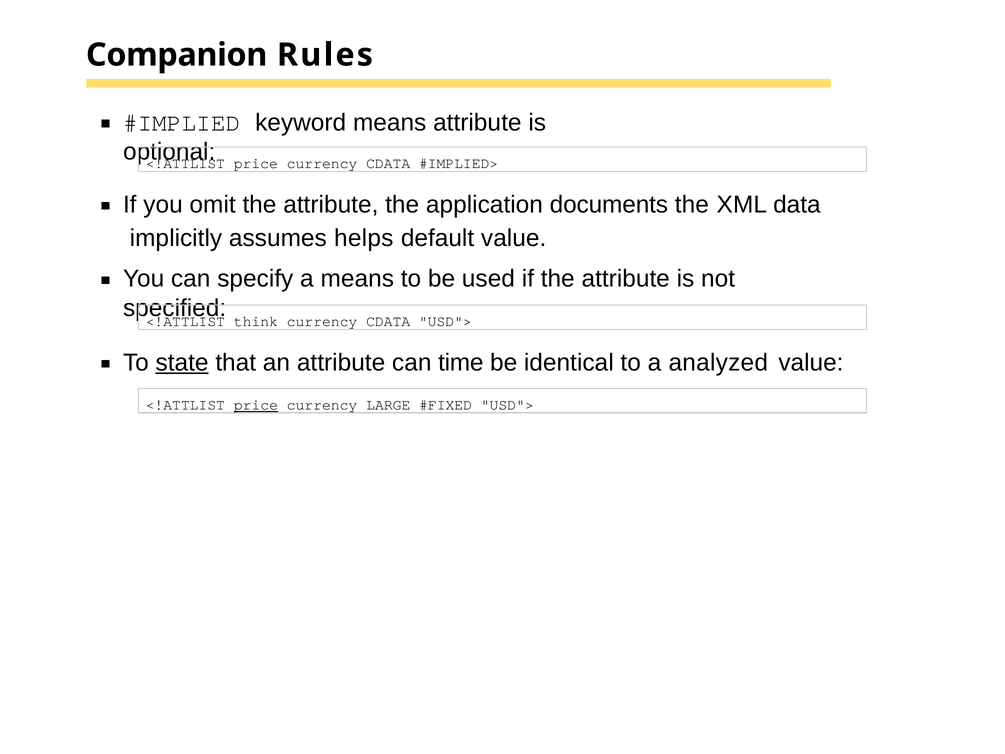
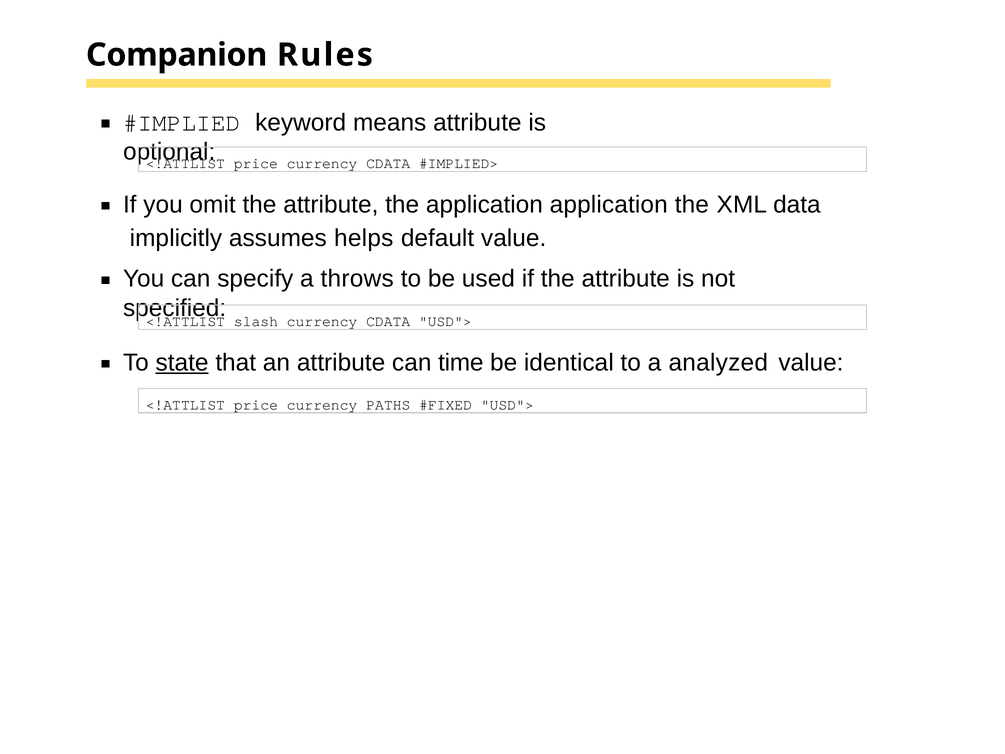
application documents: documents -> application
a means: means -> throws
think: think -> slash
price at (256, 405) underline: present -> none
LARGE: LARGE -> PATHS
